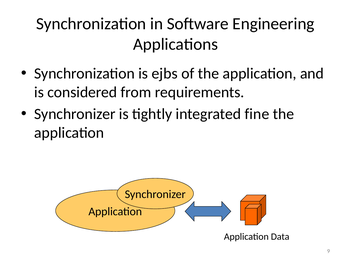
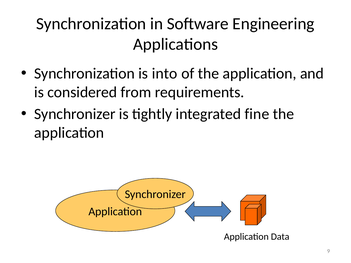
ejbs: ejbs -> into
